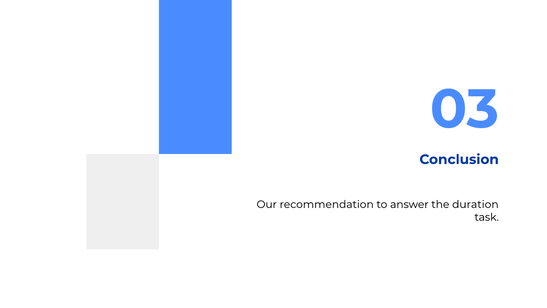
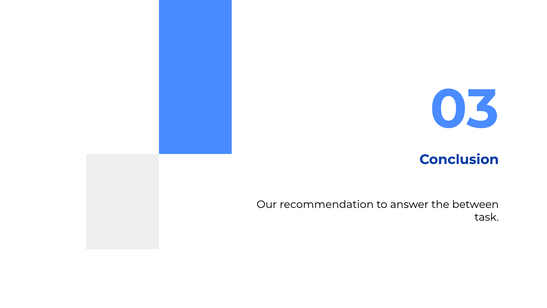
duration: duration -> between
